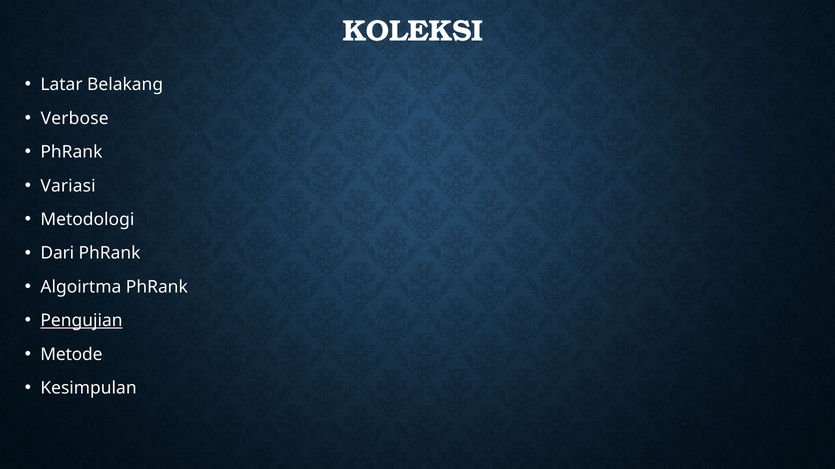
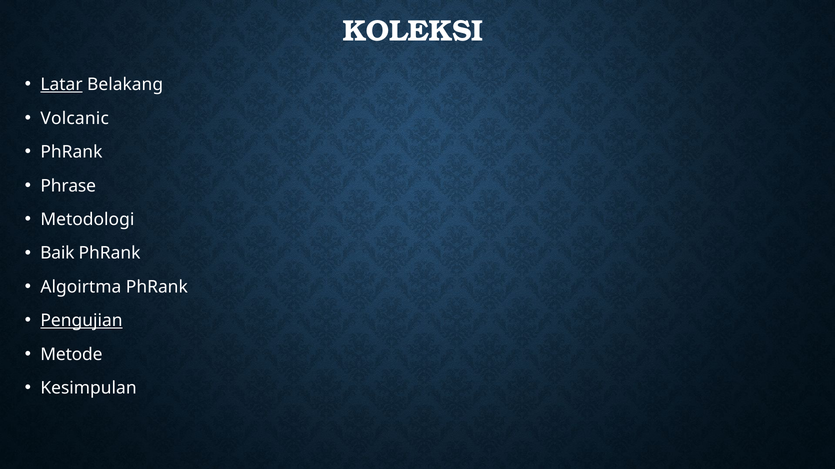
Latar underline: none -> present
Verbose: Verbose -> Volcanic
Variasi: Variasi -> Phrase
Dari: Dari -> Baik
